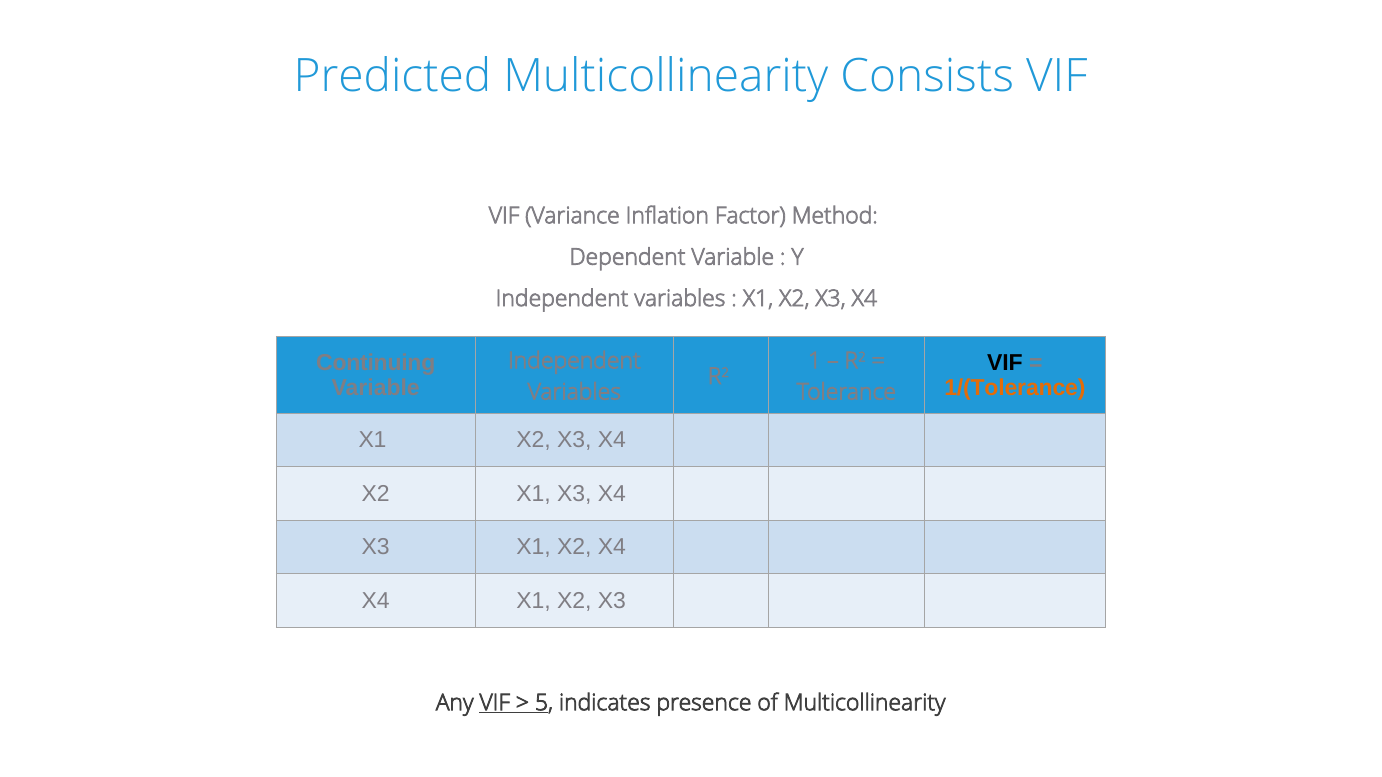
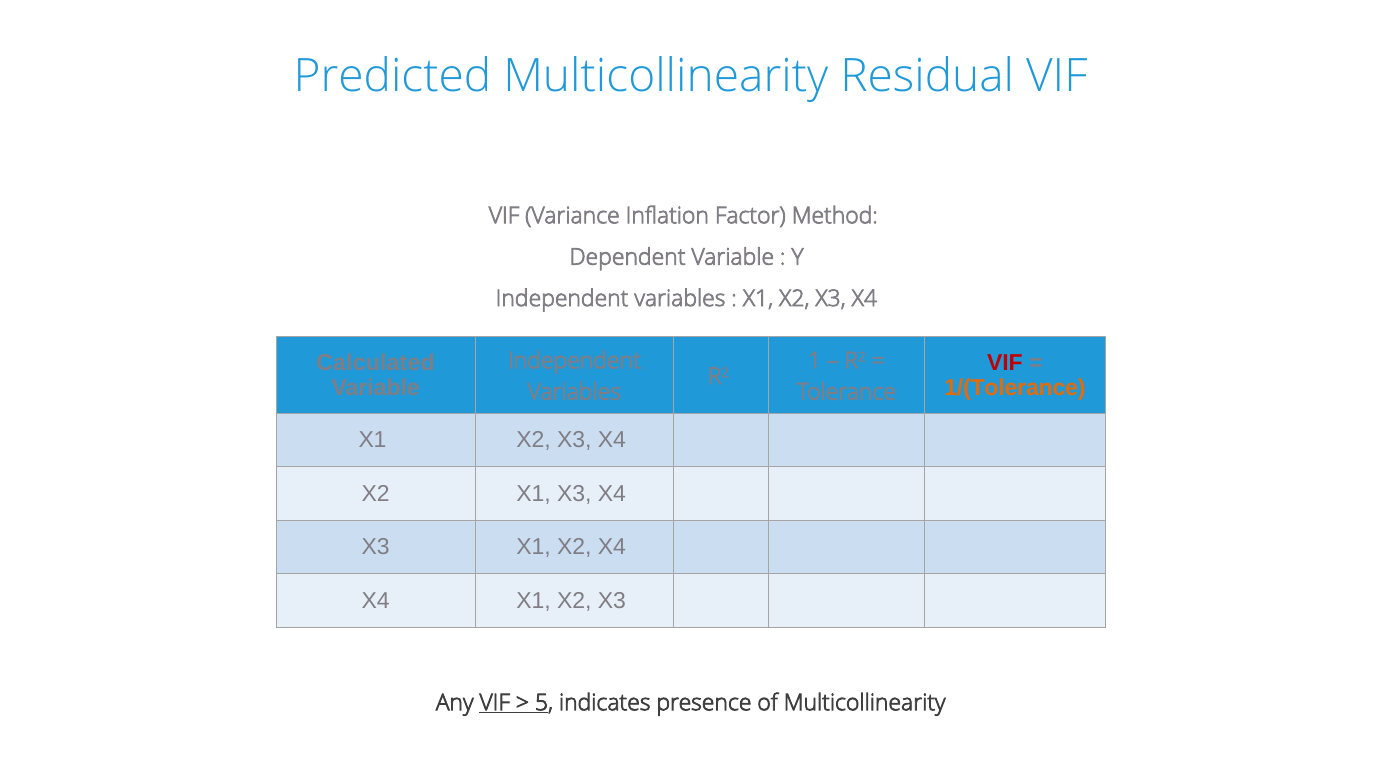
Consists: Consists -> Residual
Continuing: Continuing -> Calculated
VIF at (1005, 363) colour: black -> red
